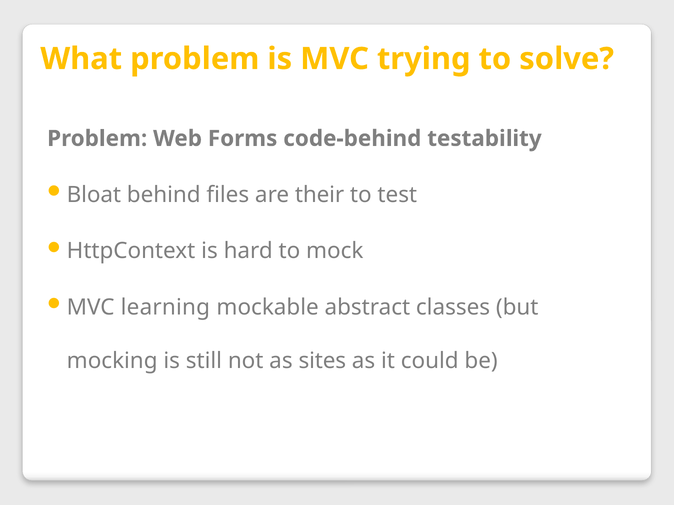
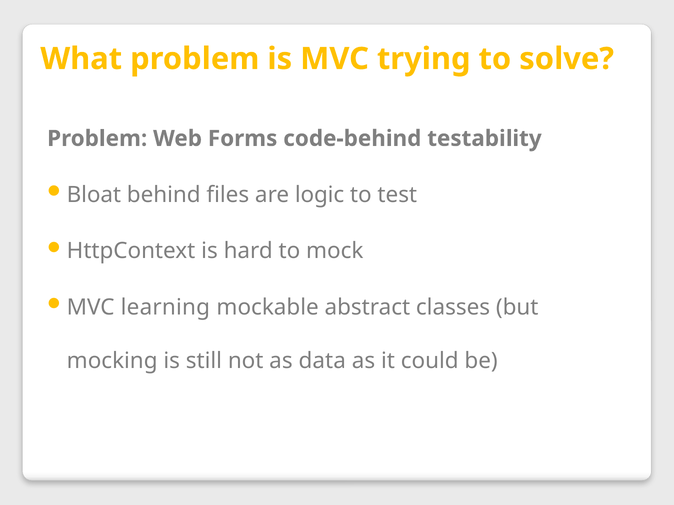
their: their -> logic
sites: sites -> data
